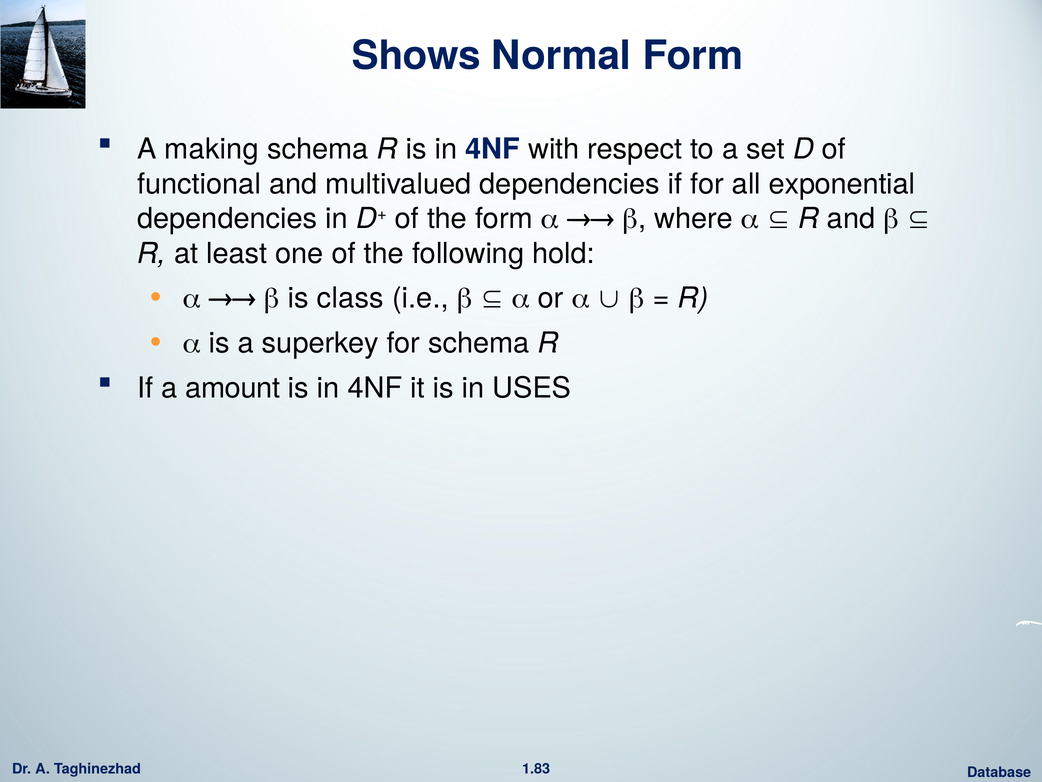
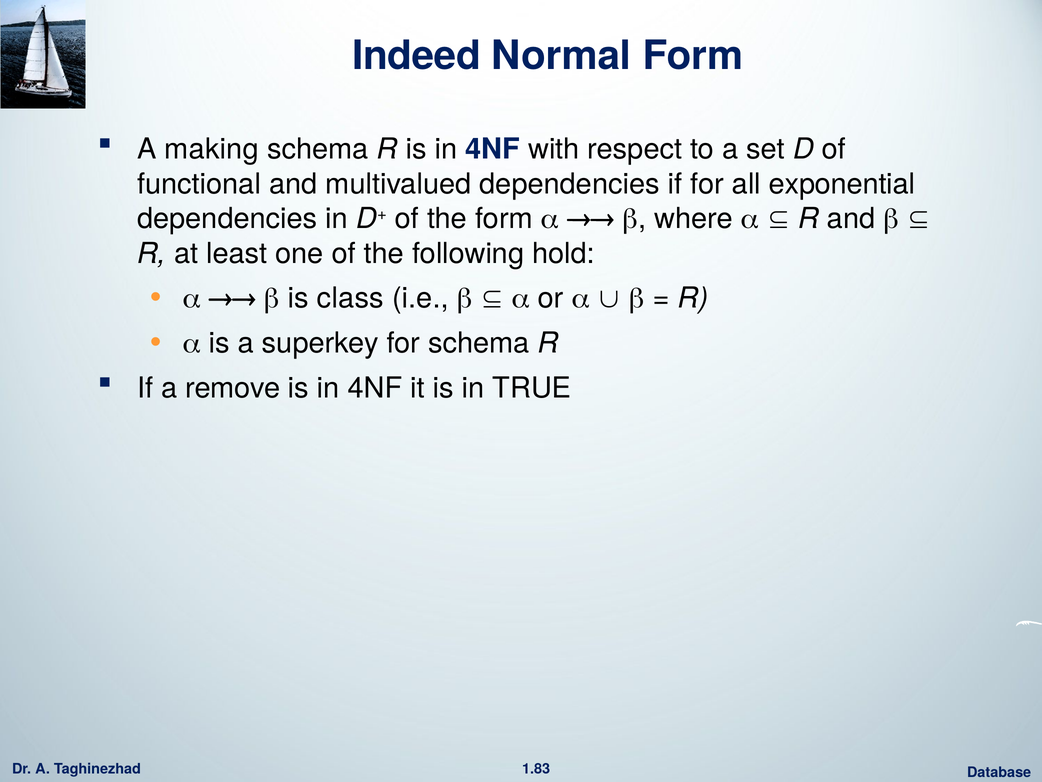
Shows: Shows -> Indeed
amount: amount -> remove
USES: USES -> TRUE
